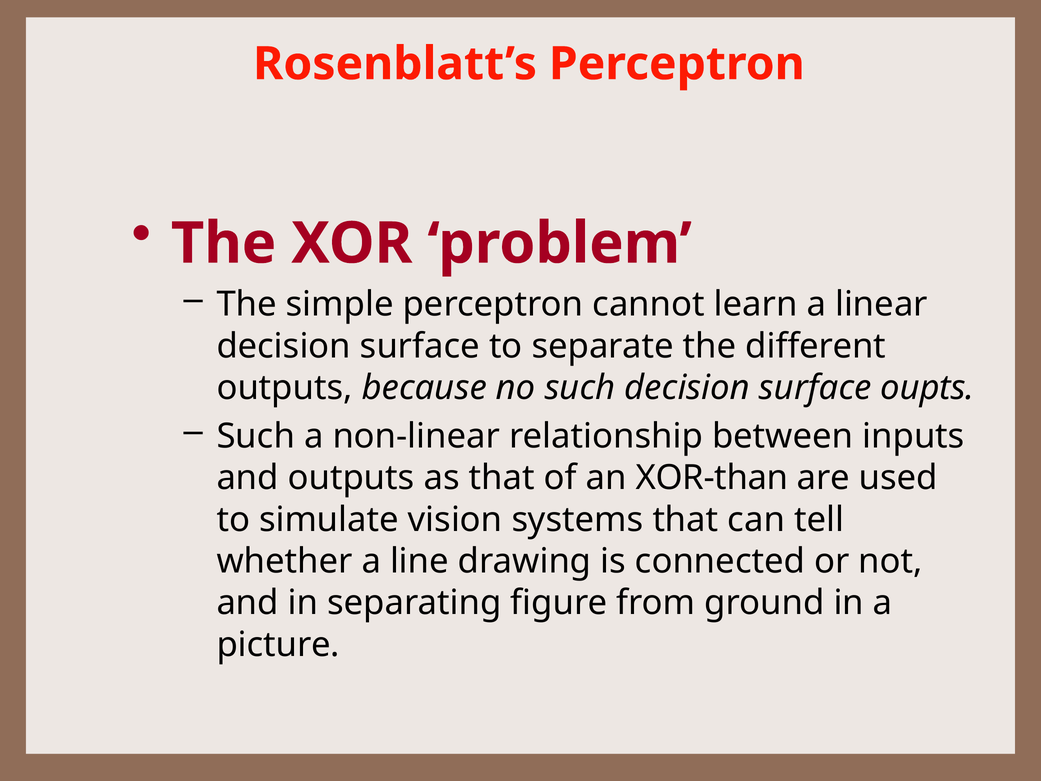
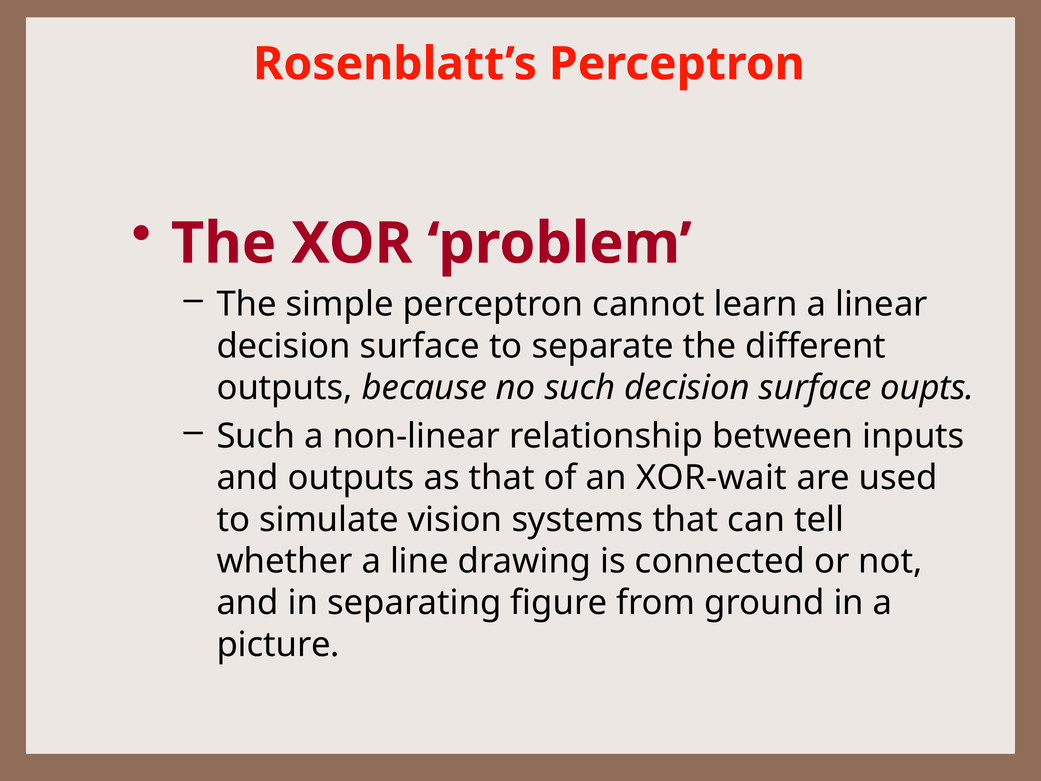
XOR-than: XOR-than -> XOR-wait
